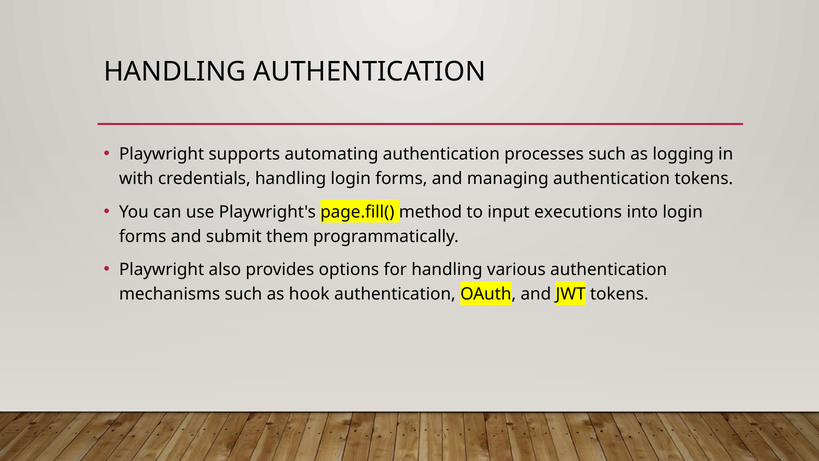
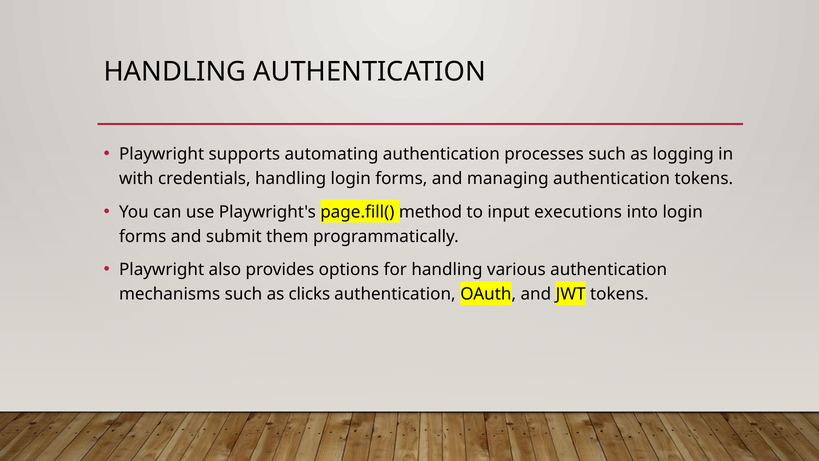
hook: hook -> clicks
